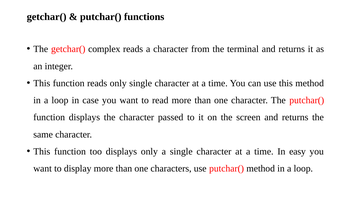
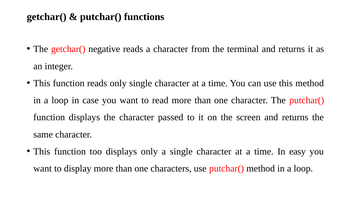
complex: complex -> negative
